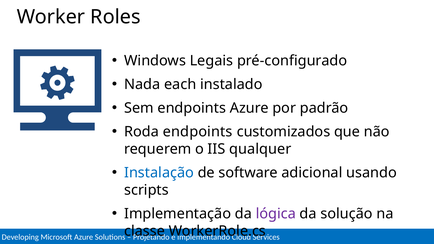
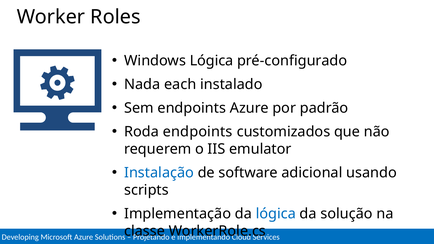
Windows Legais: Legais -> Lógica
qualquer: qualquer -> emulator
lógica at (276, 214) colour: purple -> blue
